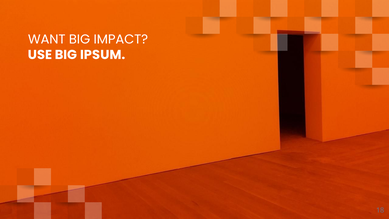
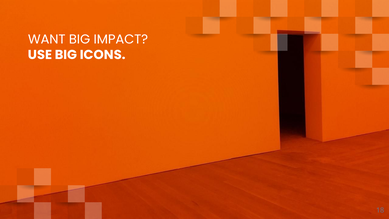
IPSUM: IPSUM -> ICONS
